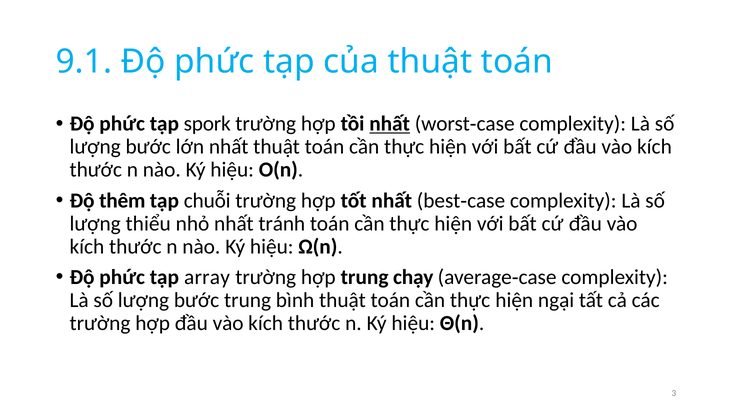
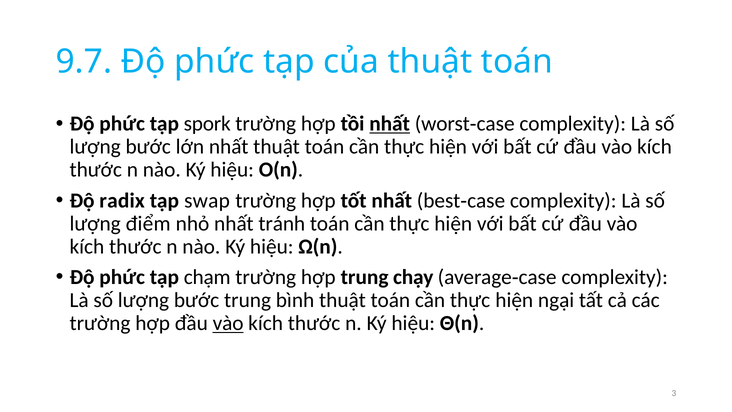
9.1: 9.1 -> 9.7
thêm: thêm -> radix
chuỗi: chuỗi -> swap
thiểu: thiểu -> điểm
array: array -> chạm
vào at (228, 323) underline: none -> present
